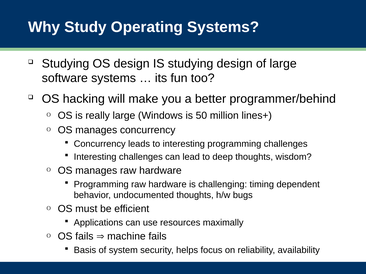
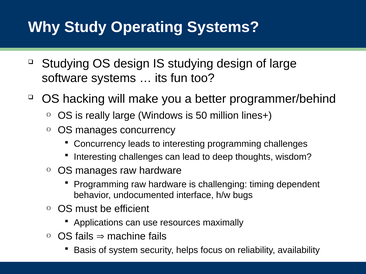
undocumented thoughts: thoughts -> interface
